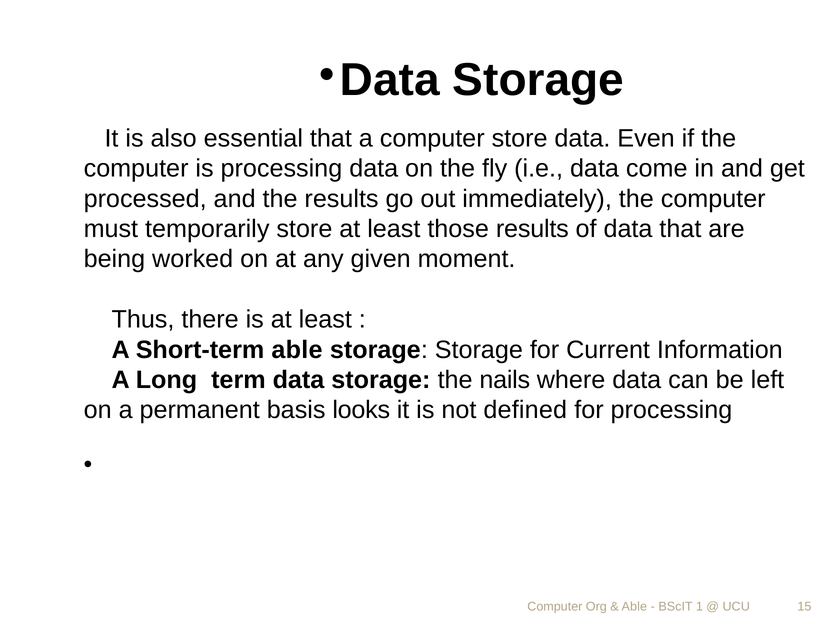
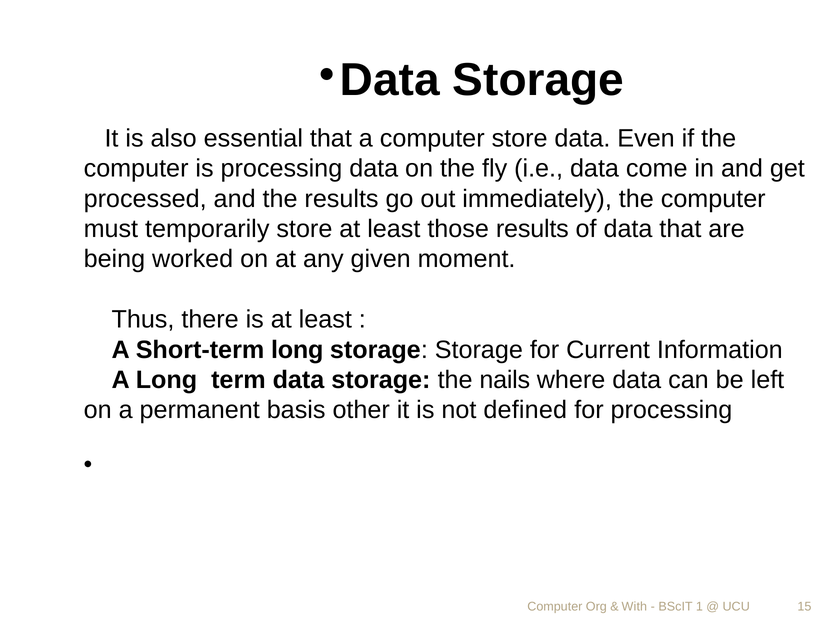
Short-term able: able -> long
looks: looks -> other
Able at (634, 606): Able -> With
